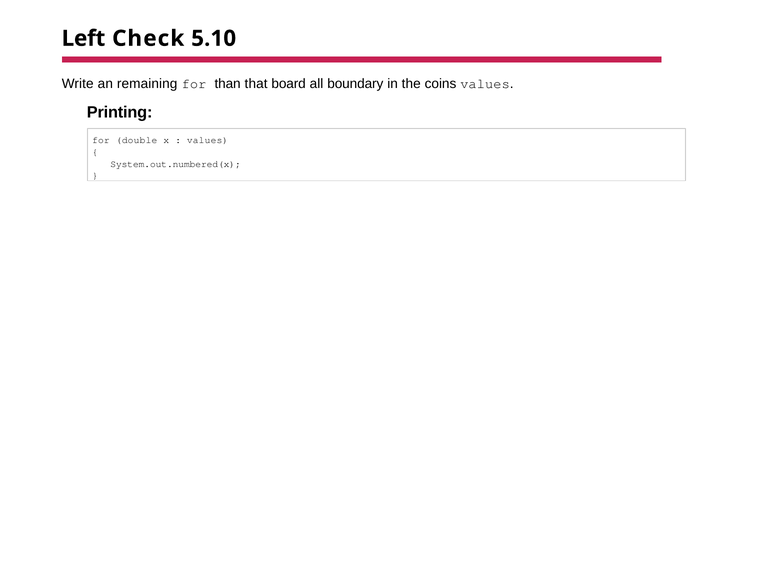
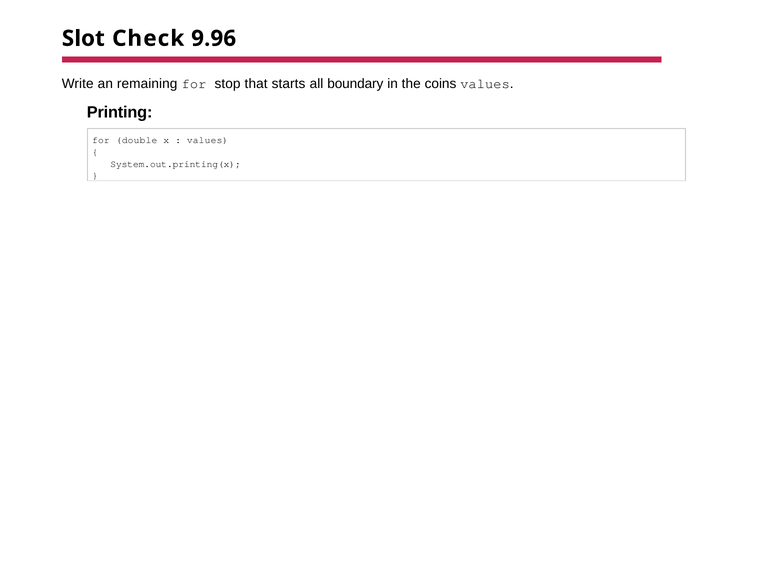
Left: Left -> Slot
5.10: 5.10 -> 9.96
than: than -> stop
board: board -> starts
System.out.numbered(x: System.out.numbered(x -> System.out.printing(x
